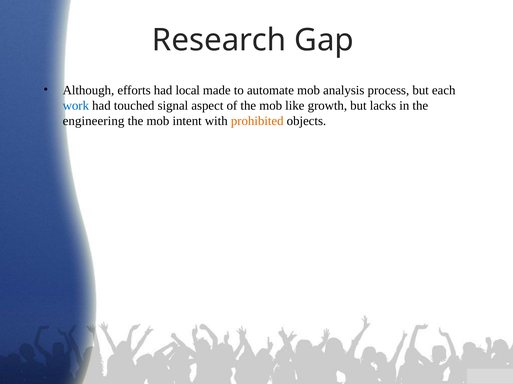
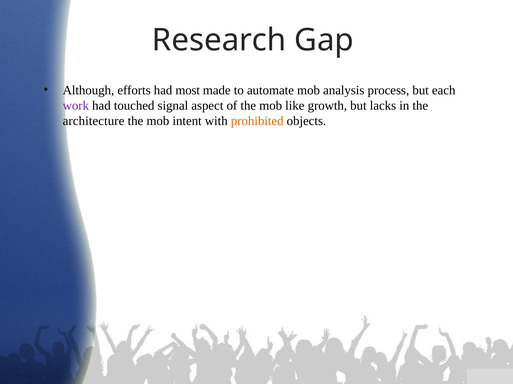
local: local -> most
work colour: blue -> purple
engineering: engineering -> architecture
